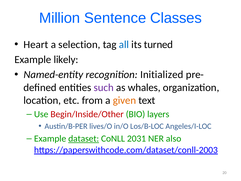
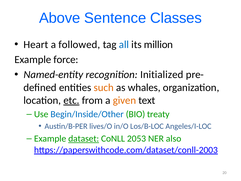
Million: Million -> Above
selection: selection -> followed
turned: turned -> million
likely: likely -> force
such colour: purple -> orange
etc underline: none -> present
Begin/Inside/Other colour: red -> blue
layers: layers -> treaty
2031: 2031 -> 2053
